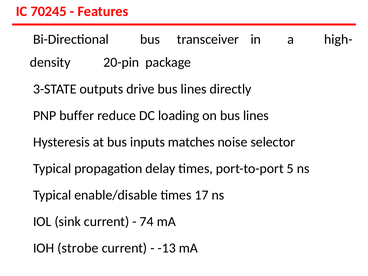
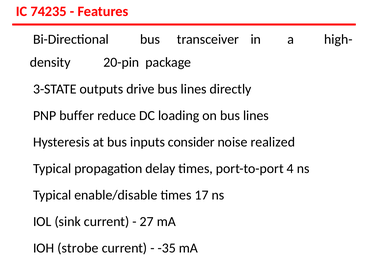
70245: 70245 -> 74235
matches: matches -> consider
selector: selector -> realized
5: 5 -> 4
74: 74 -> 27
-13: -13 -> -35
